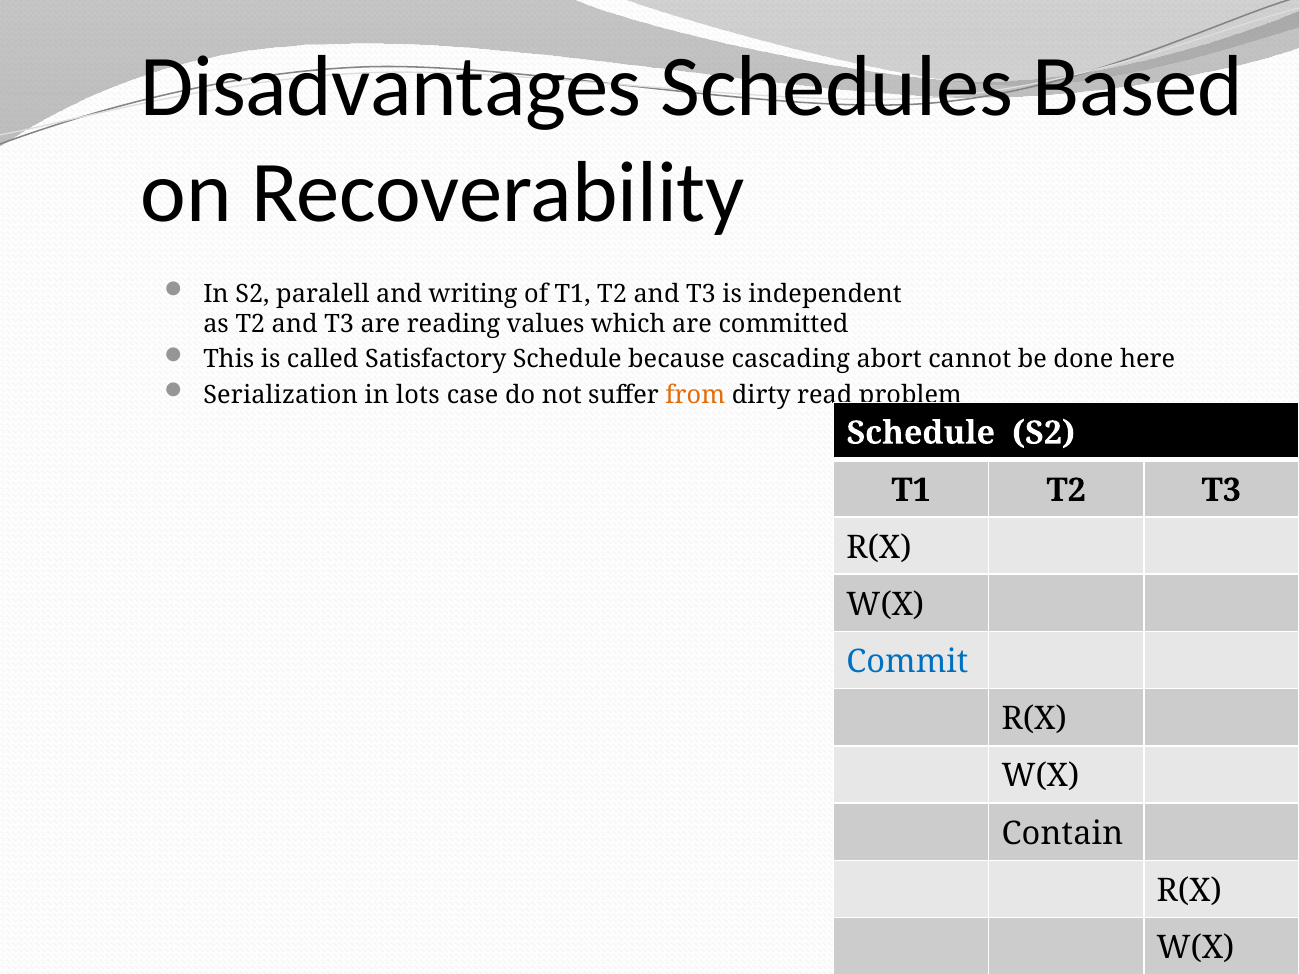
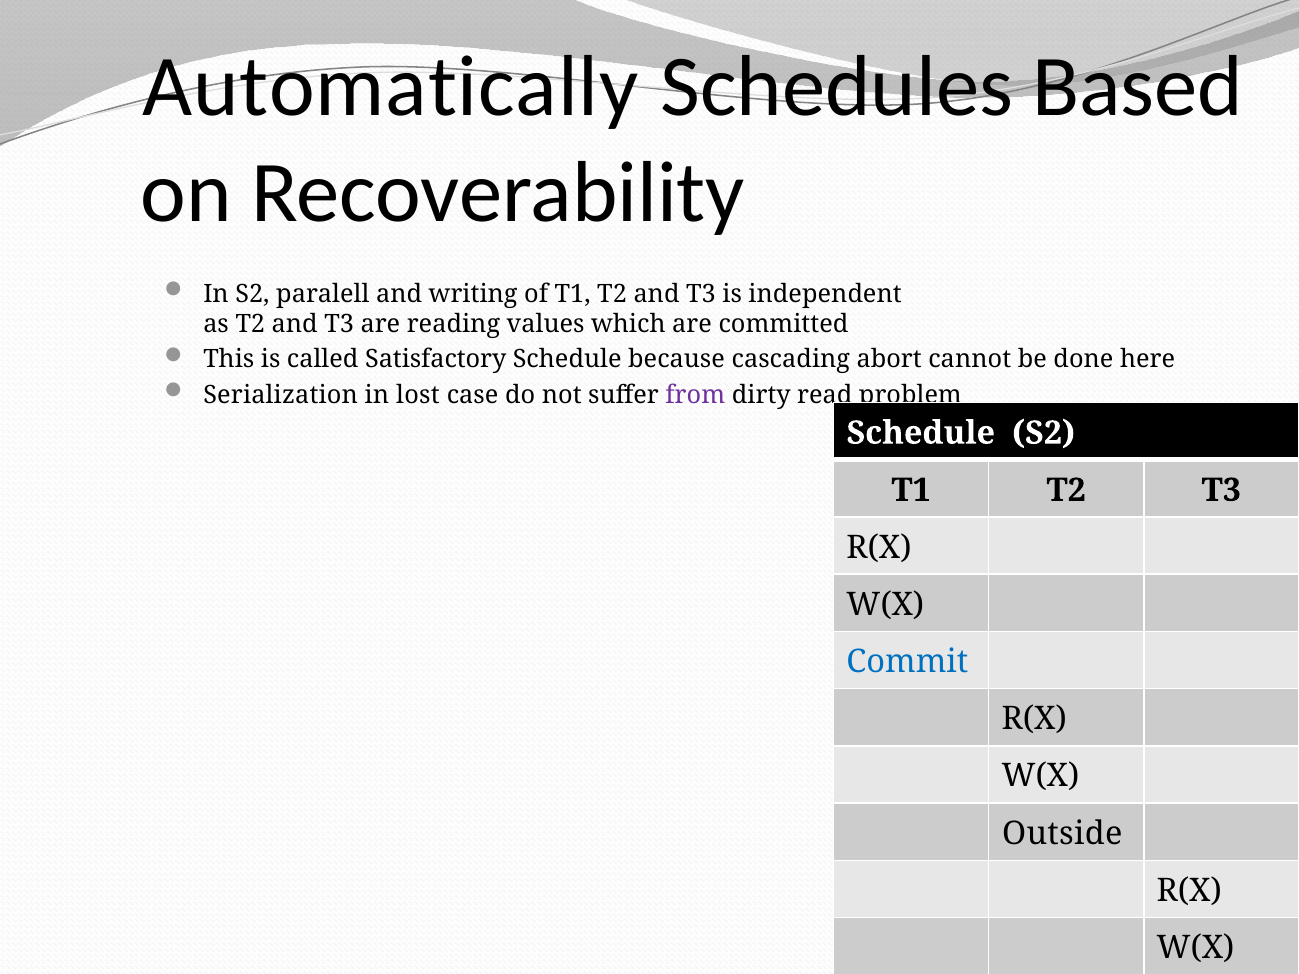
Disadvantages: Disadvantages -> Automatically
lots: lots -> lost
from colour: orange -> purple
Contain: Contain -> Outside
